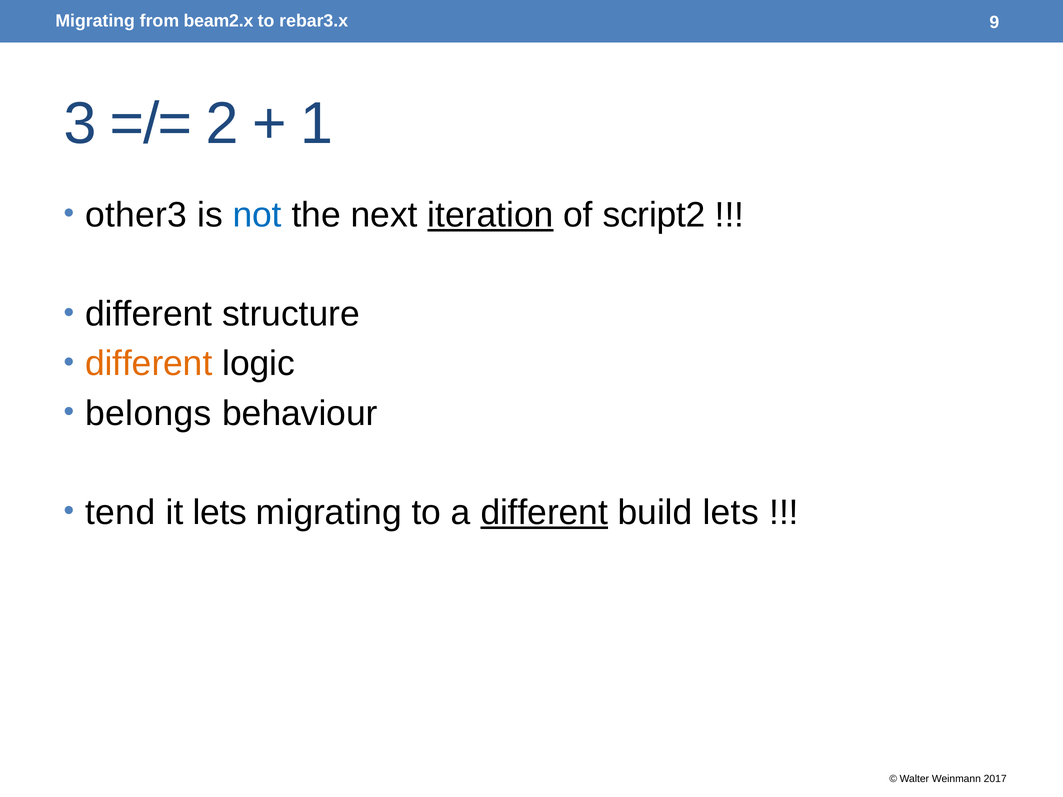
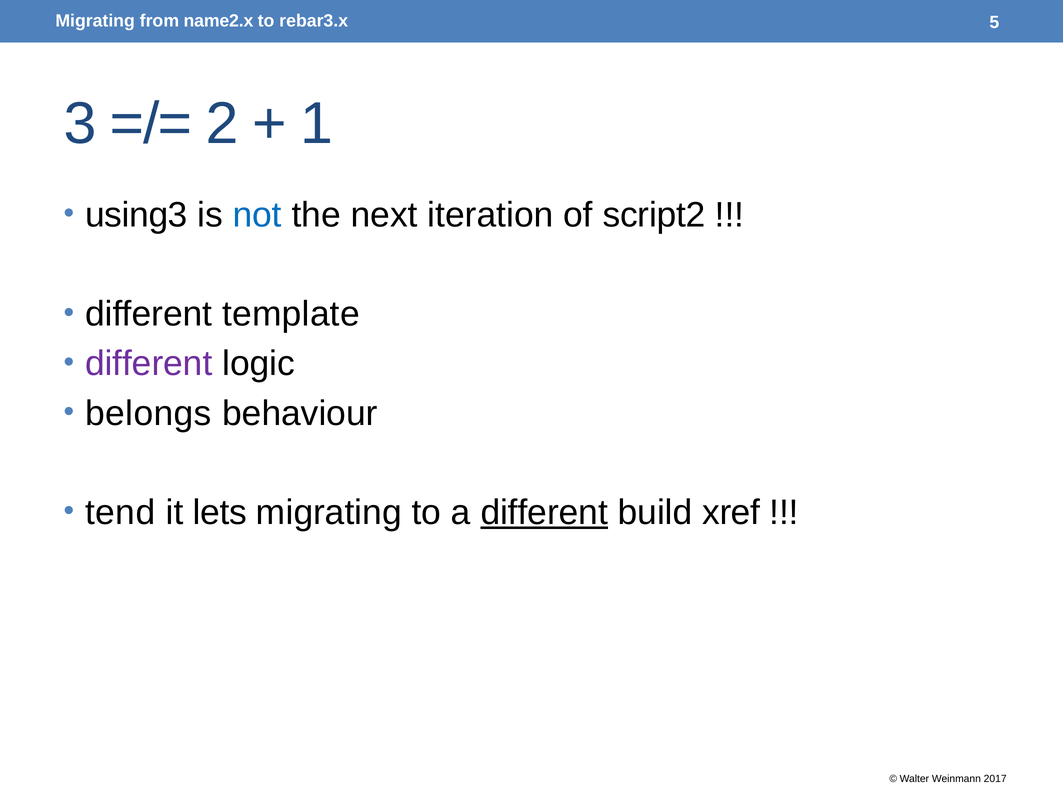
beam2.x: beam2.x -> name2.x
9: 9 -> 5
other3: other3 -> using3
iteration underline: present -> none
structure: structure -> template
different at (149, 364) colour: orange -> purple
build lets: lets -> xref
